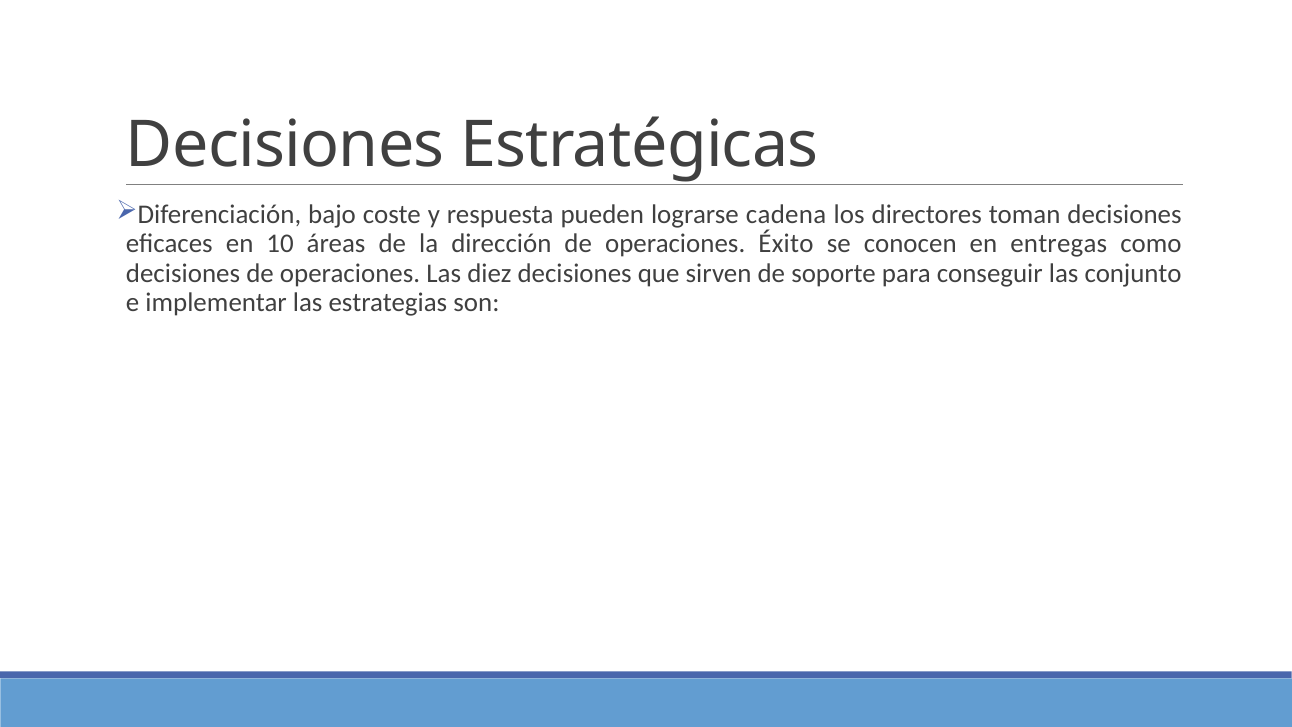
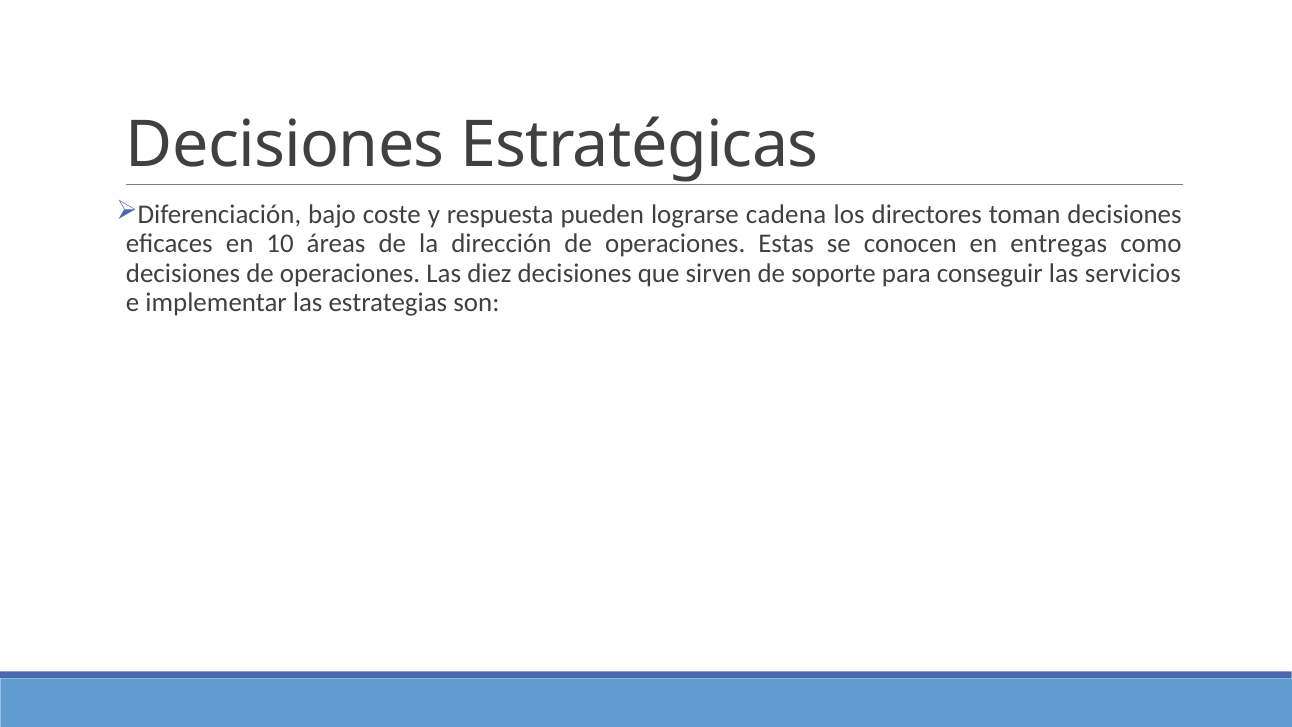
Éxito: Éxito -> Estas
conjunto: conjunto -> servicios
